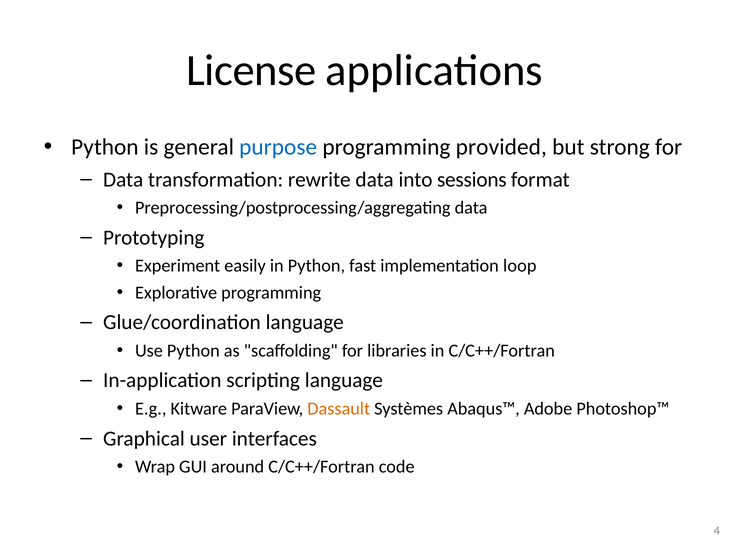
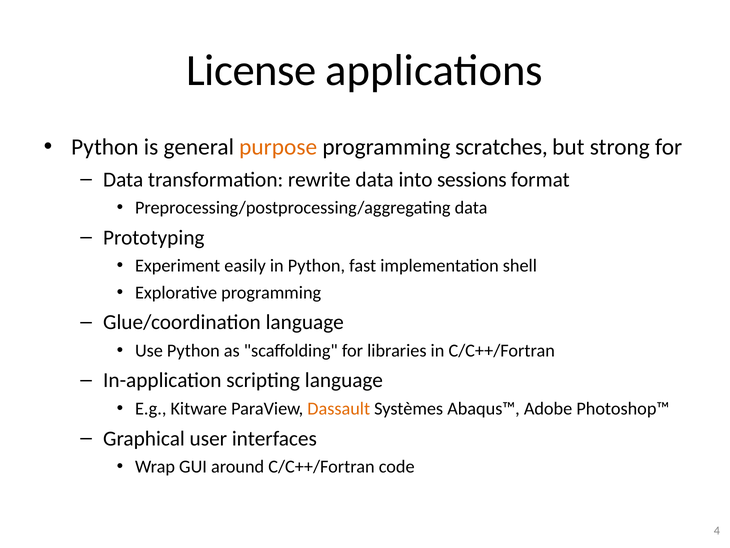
purpose colour: blue -> orange
provided: provided -> scratches
loop: loop -> shell
